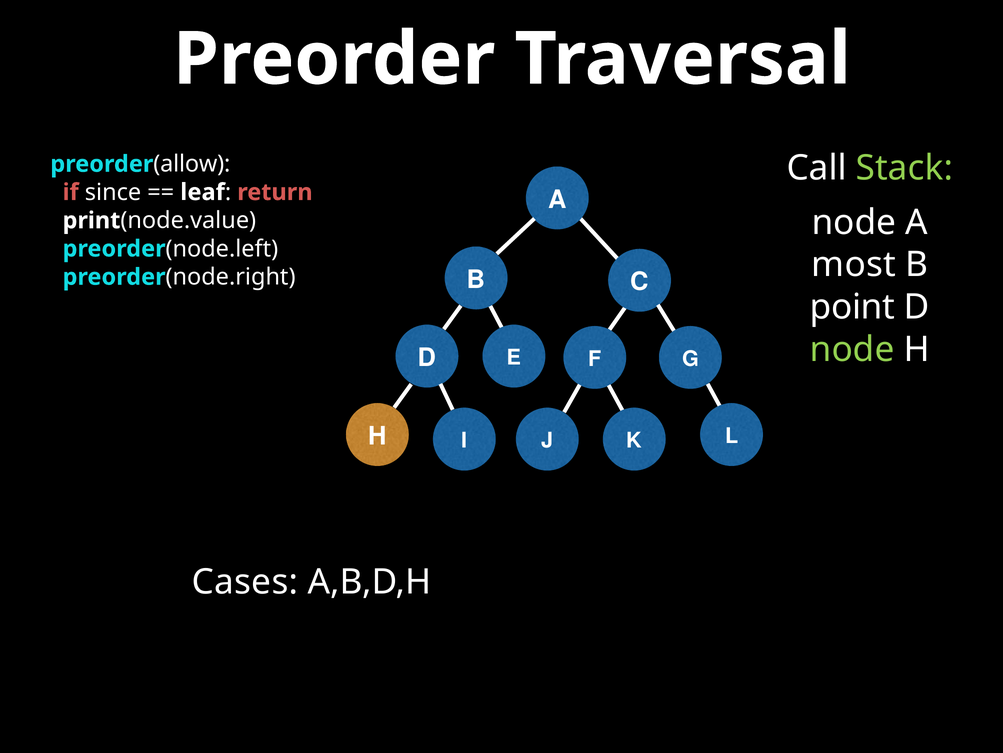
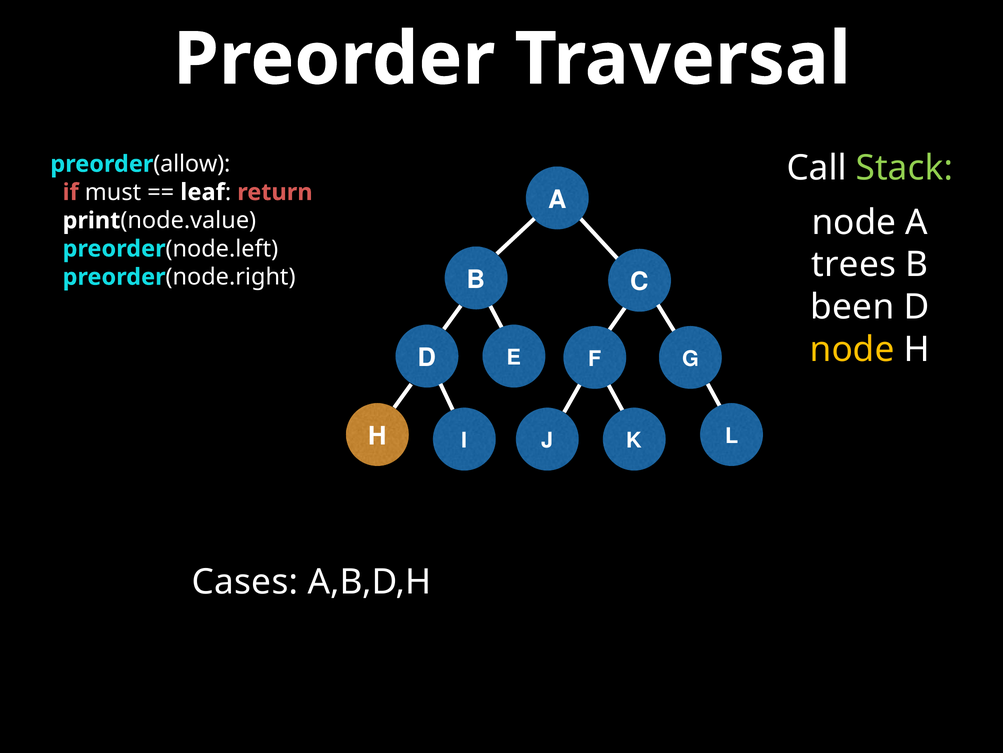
since: since -> must
most: most -> trees
point: point -> been
node at (852, 349) colour: light green -> yellow
